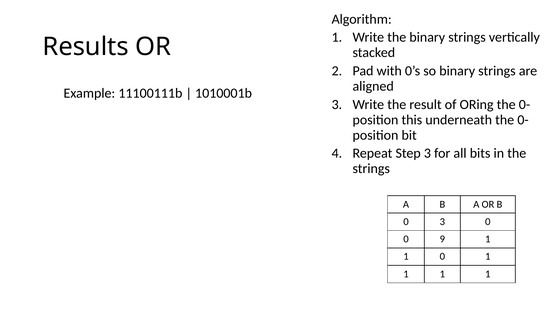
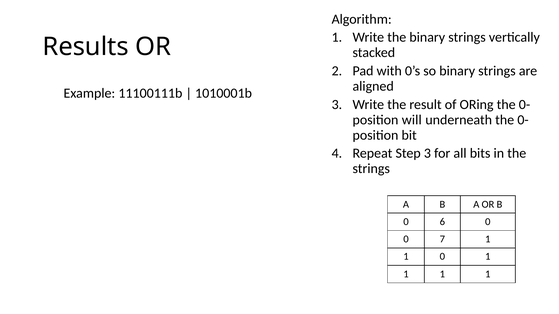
this: this -> will
0 3: 3 -> 6
9: 9 -> 7
